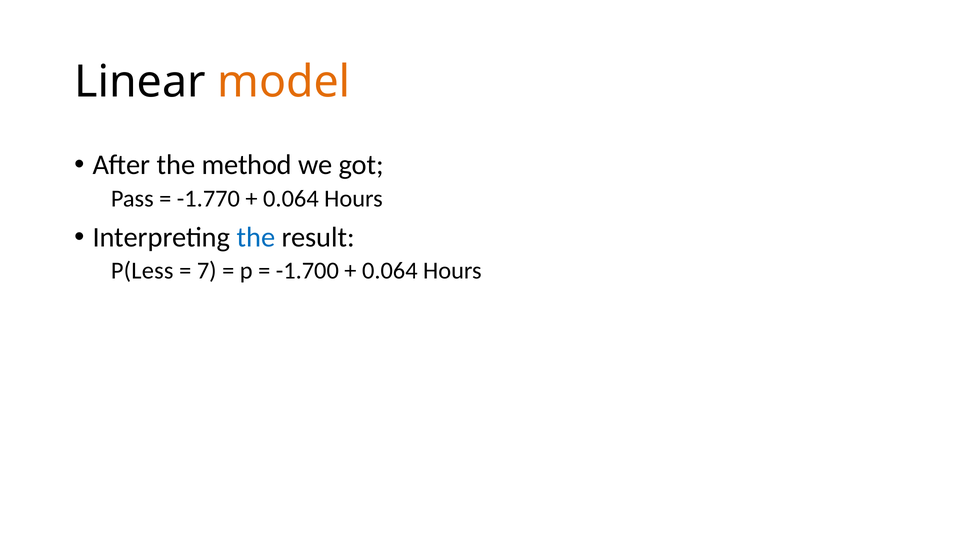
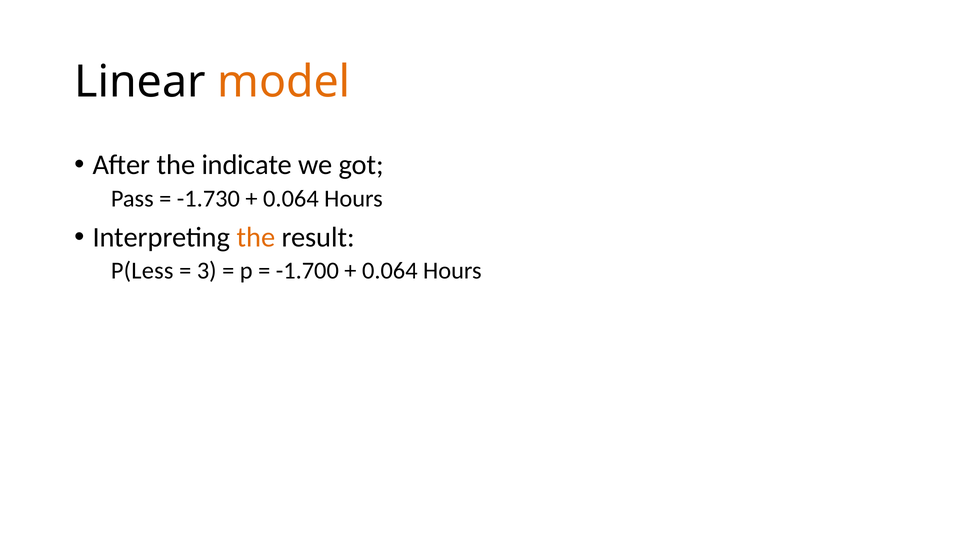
method: method -> indicate
-1.770: -1.770 -> -1.730
the at (256, 237) colour: blue -> orange
7: 7 -> 3
